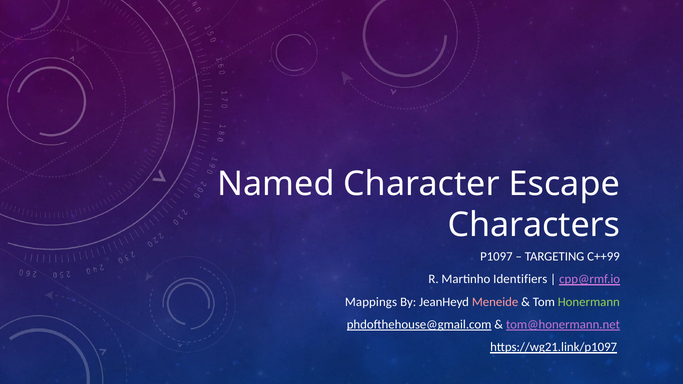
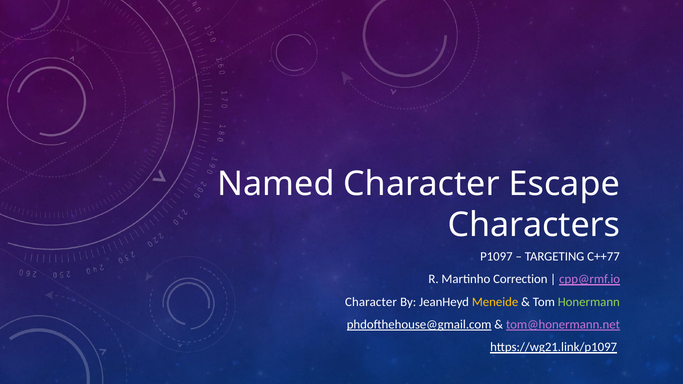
C++99: C++99 -> C++77
Identifiers: Identifiers -> Correction
Mappings at (371, 302): Mappings -> Character
Meneide colour: pink -> yellow
